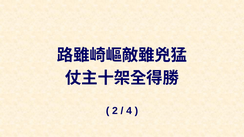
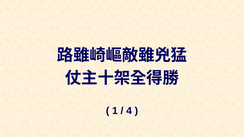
2: 2 -> 1
